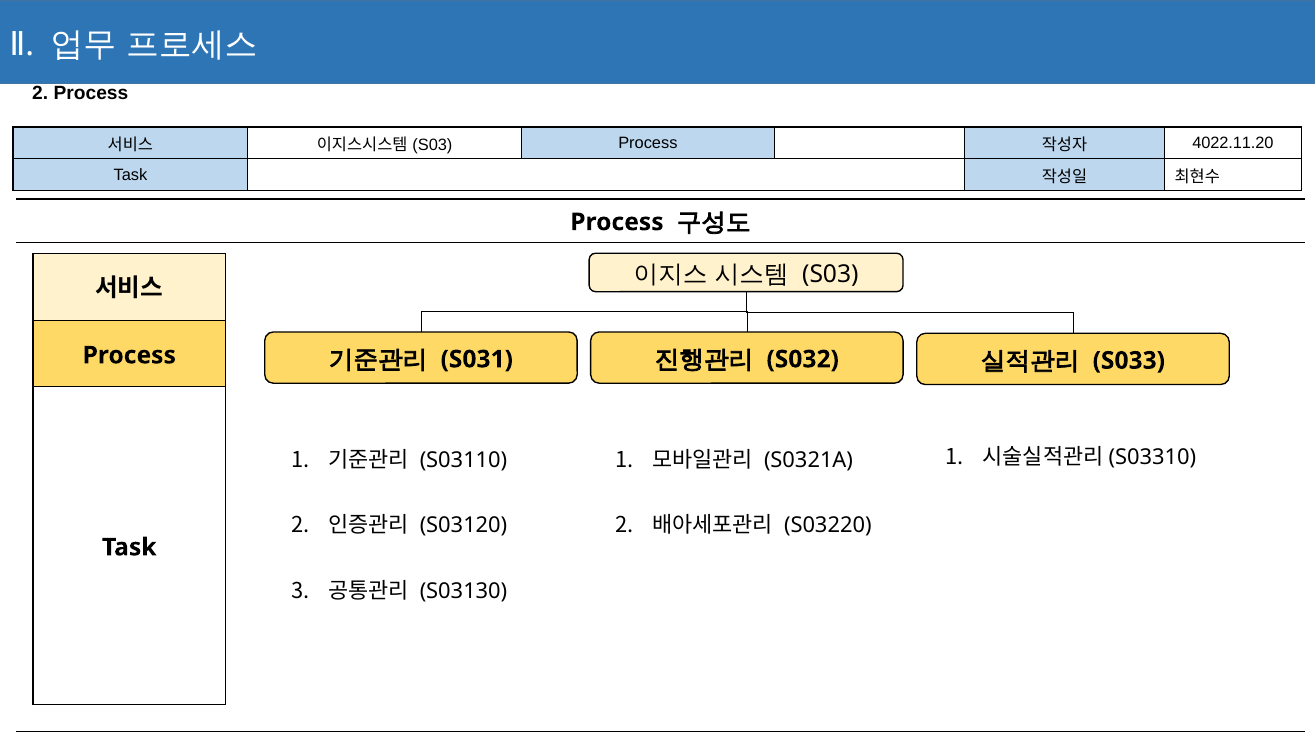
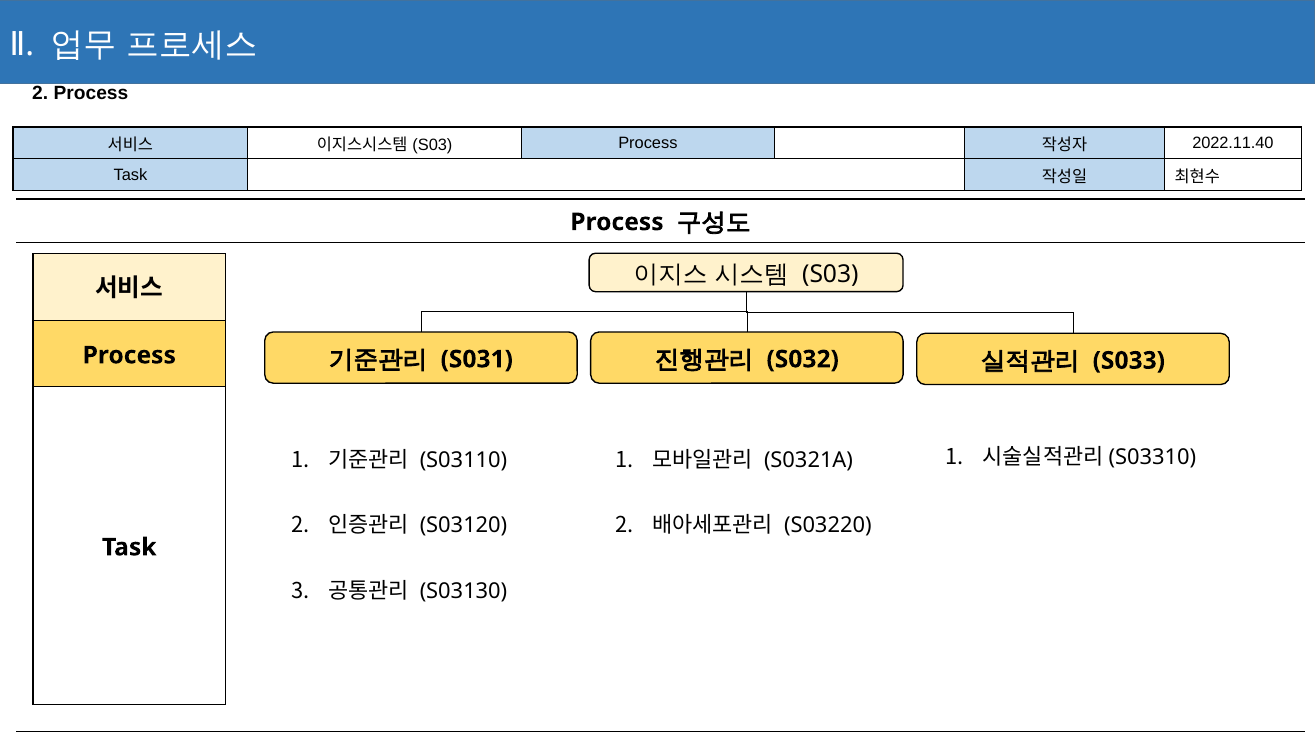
4022.11.20: 4022.11.20 -> 2022.11.40
